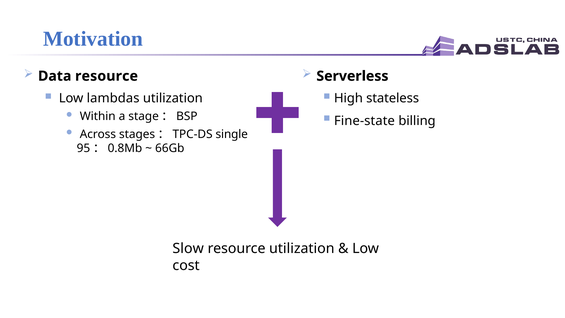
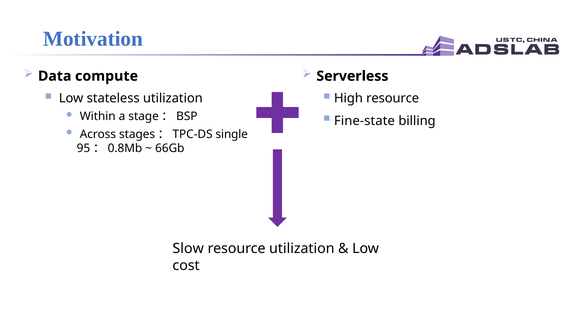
Data resource: resource -> compute
lambdas: lambdas -> stateless
High stateless: stateless -> resource
